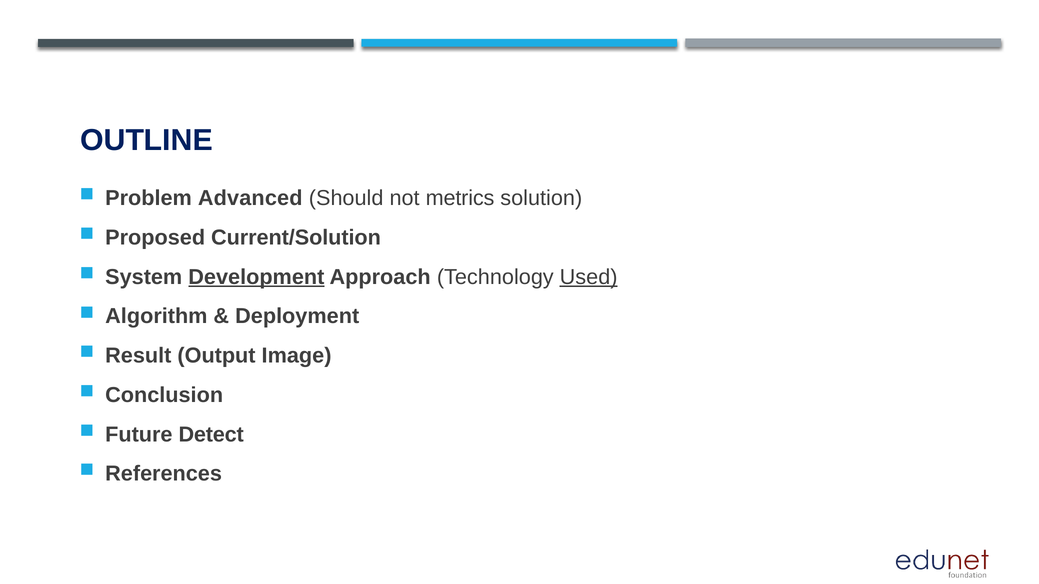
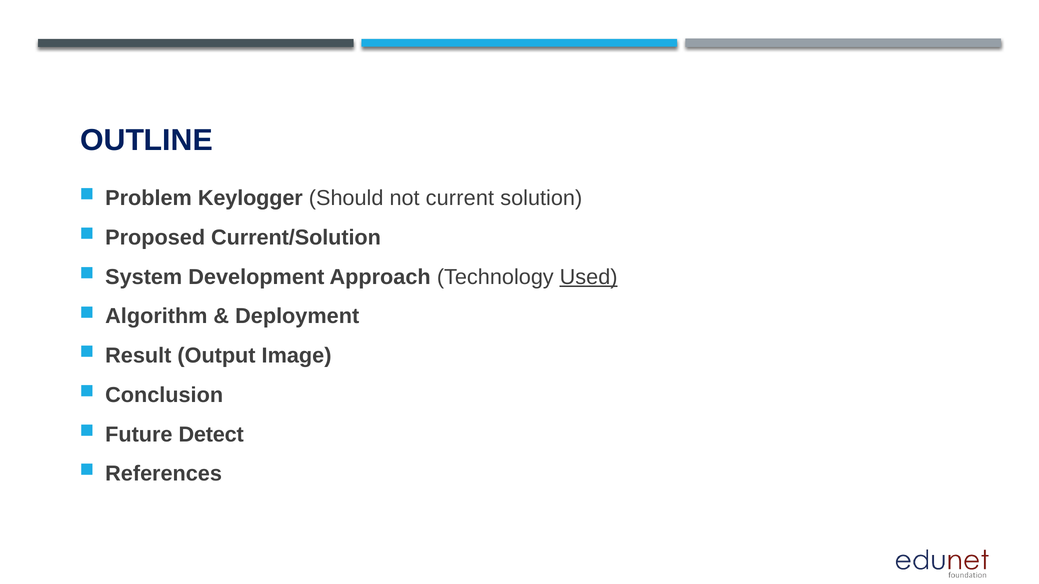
Advanced: Advanced -> Keylogger
metrics: metrics -> current
Development underline: present -> none
